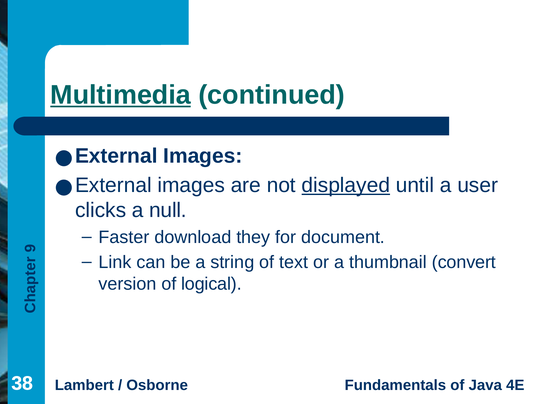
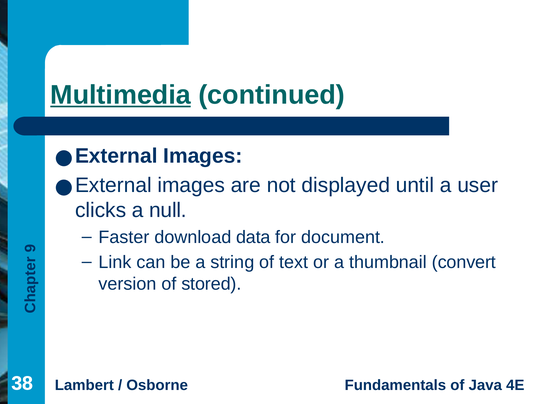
displayed underline: present -> none
they: they -> data
logical: logical -> stored
